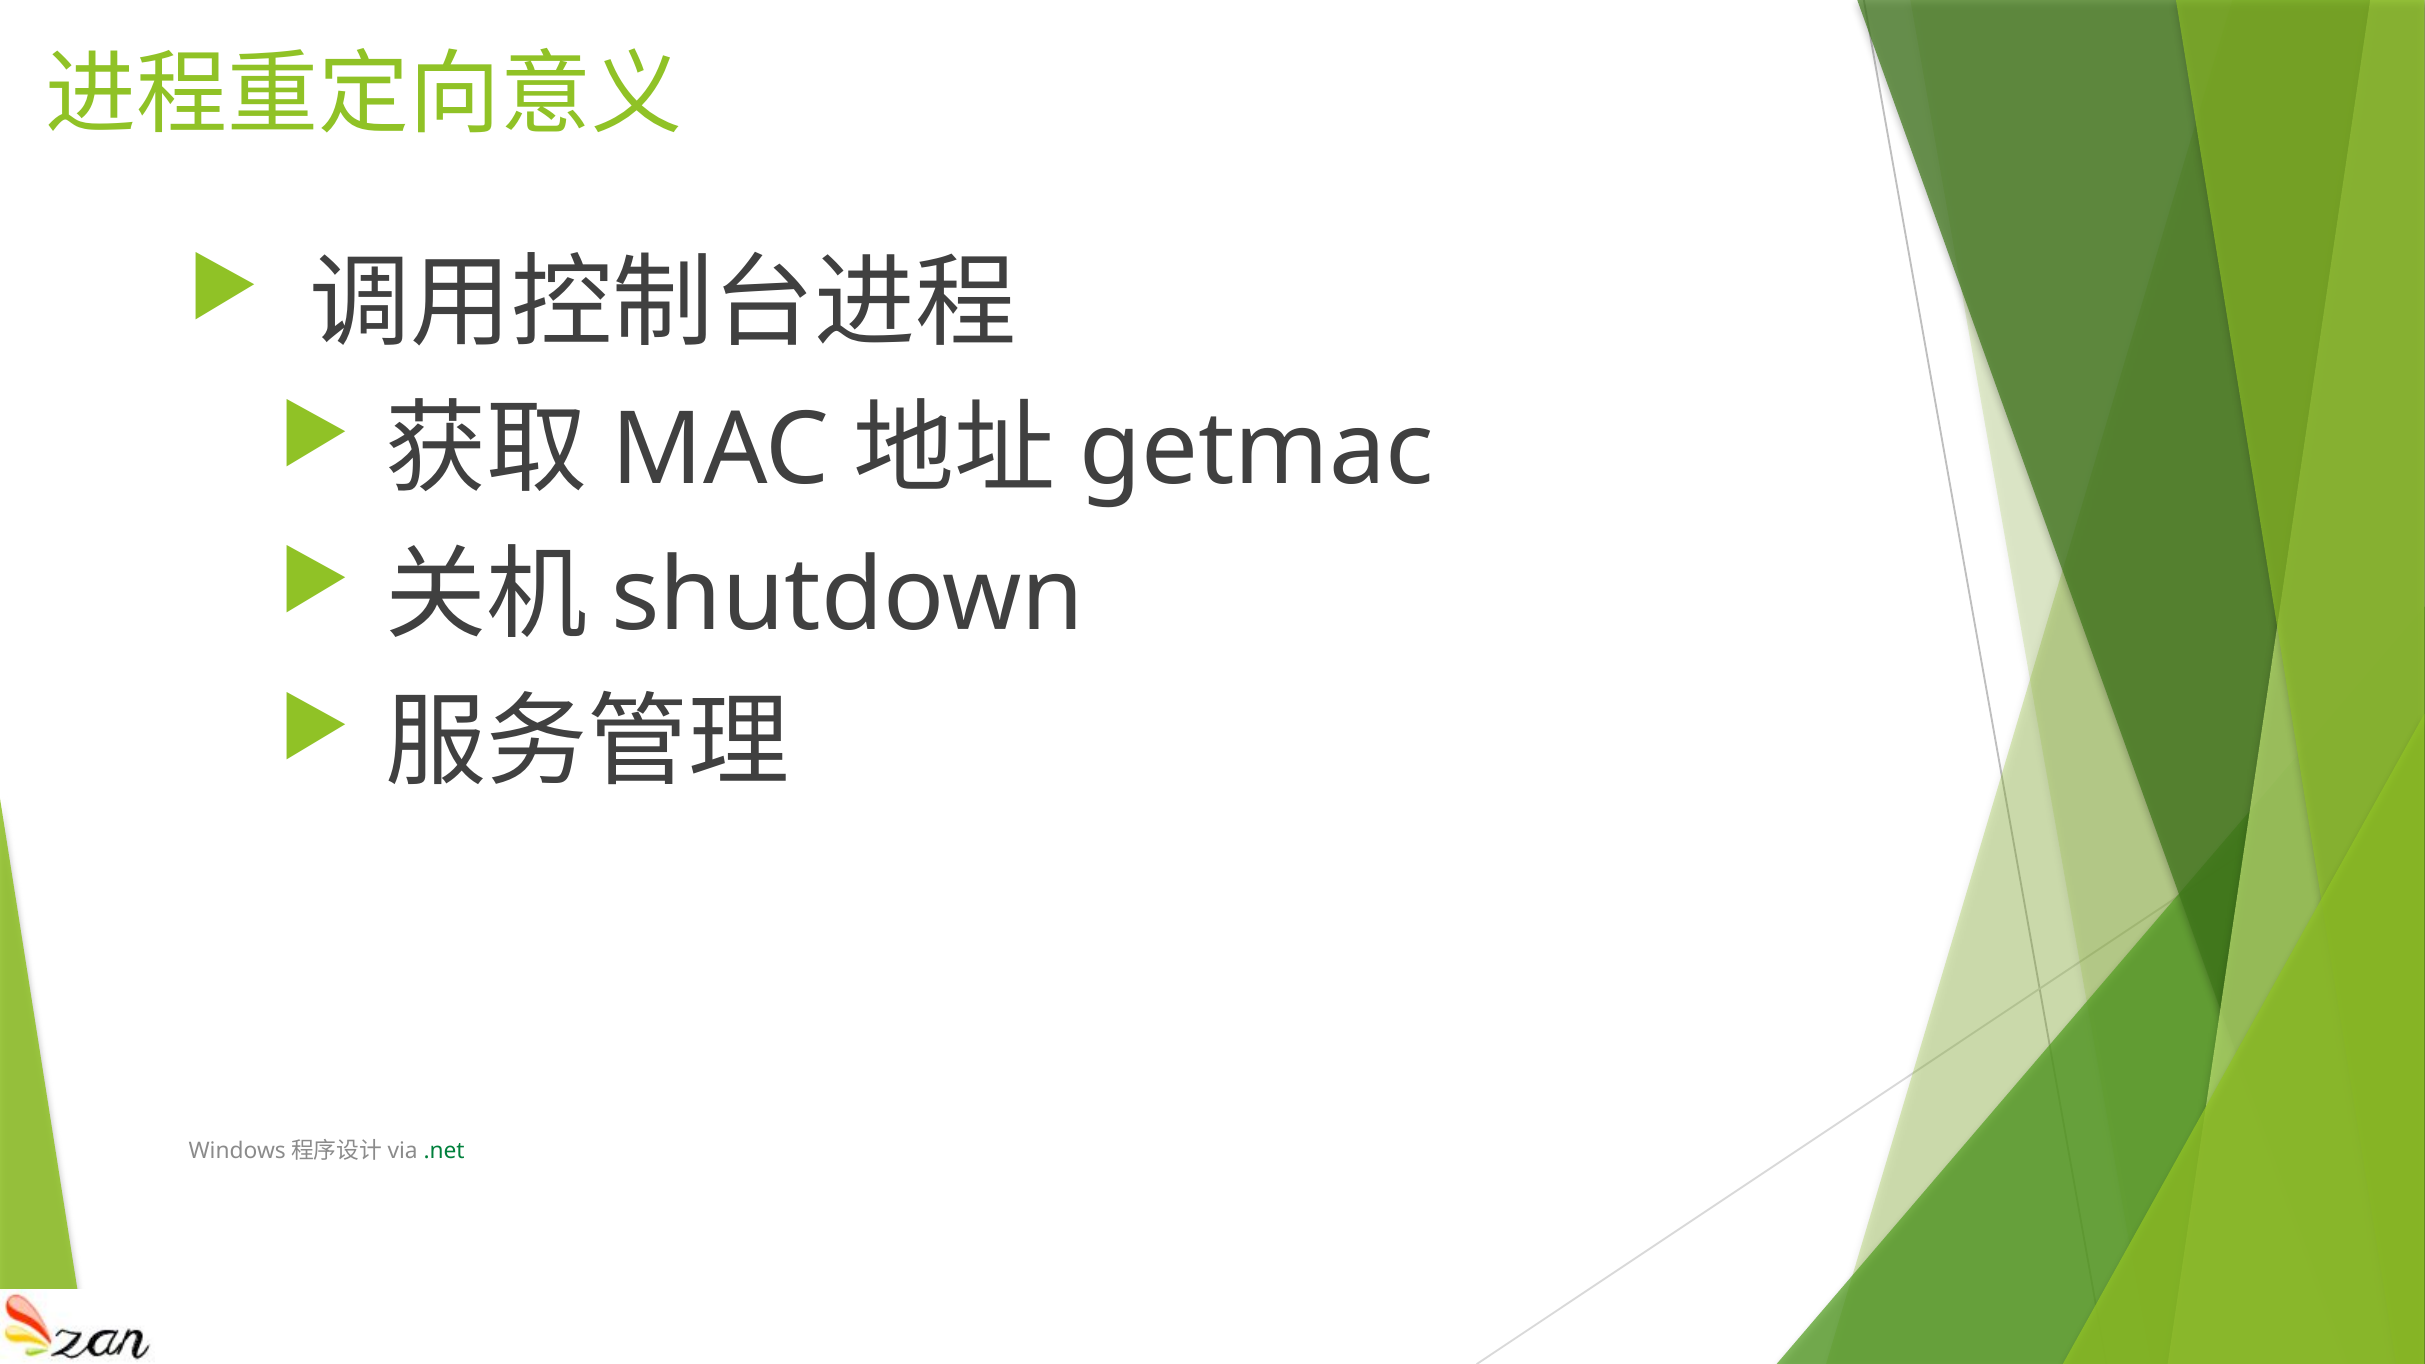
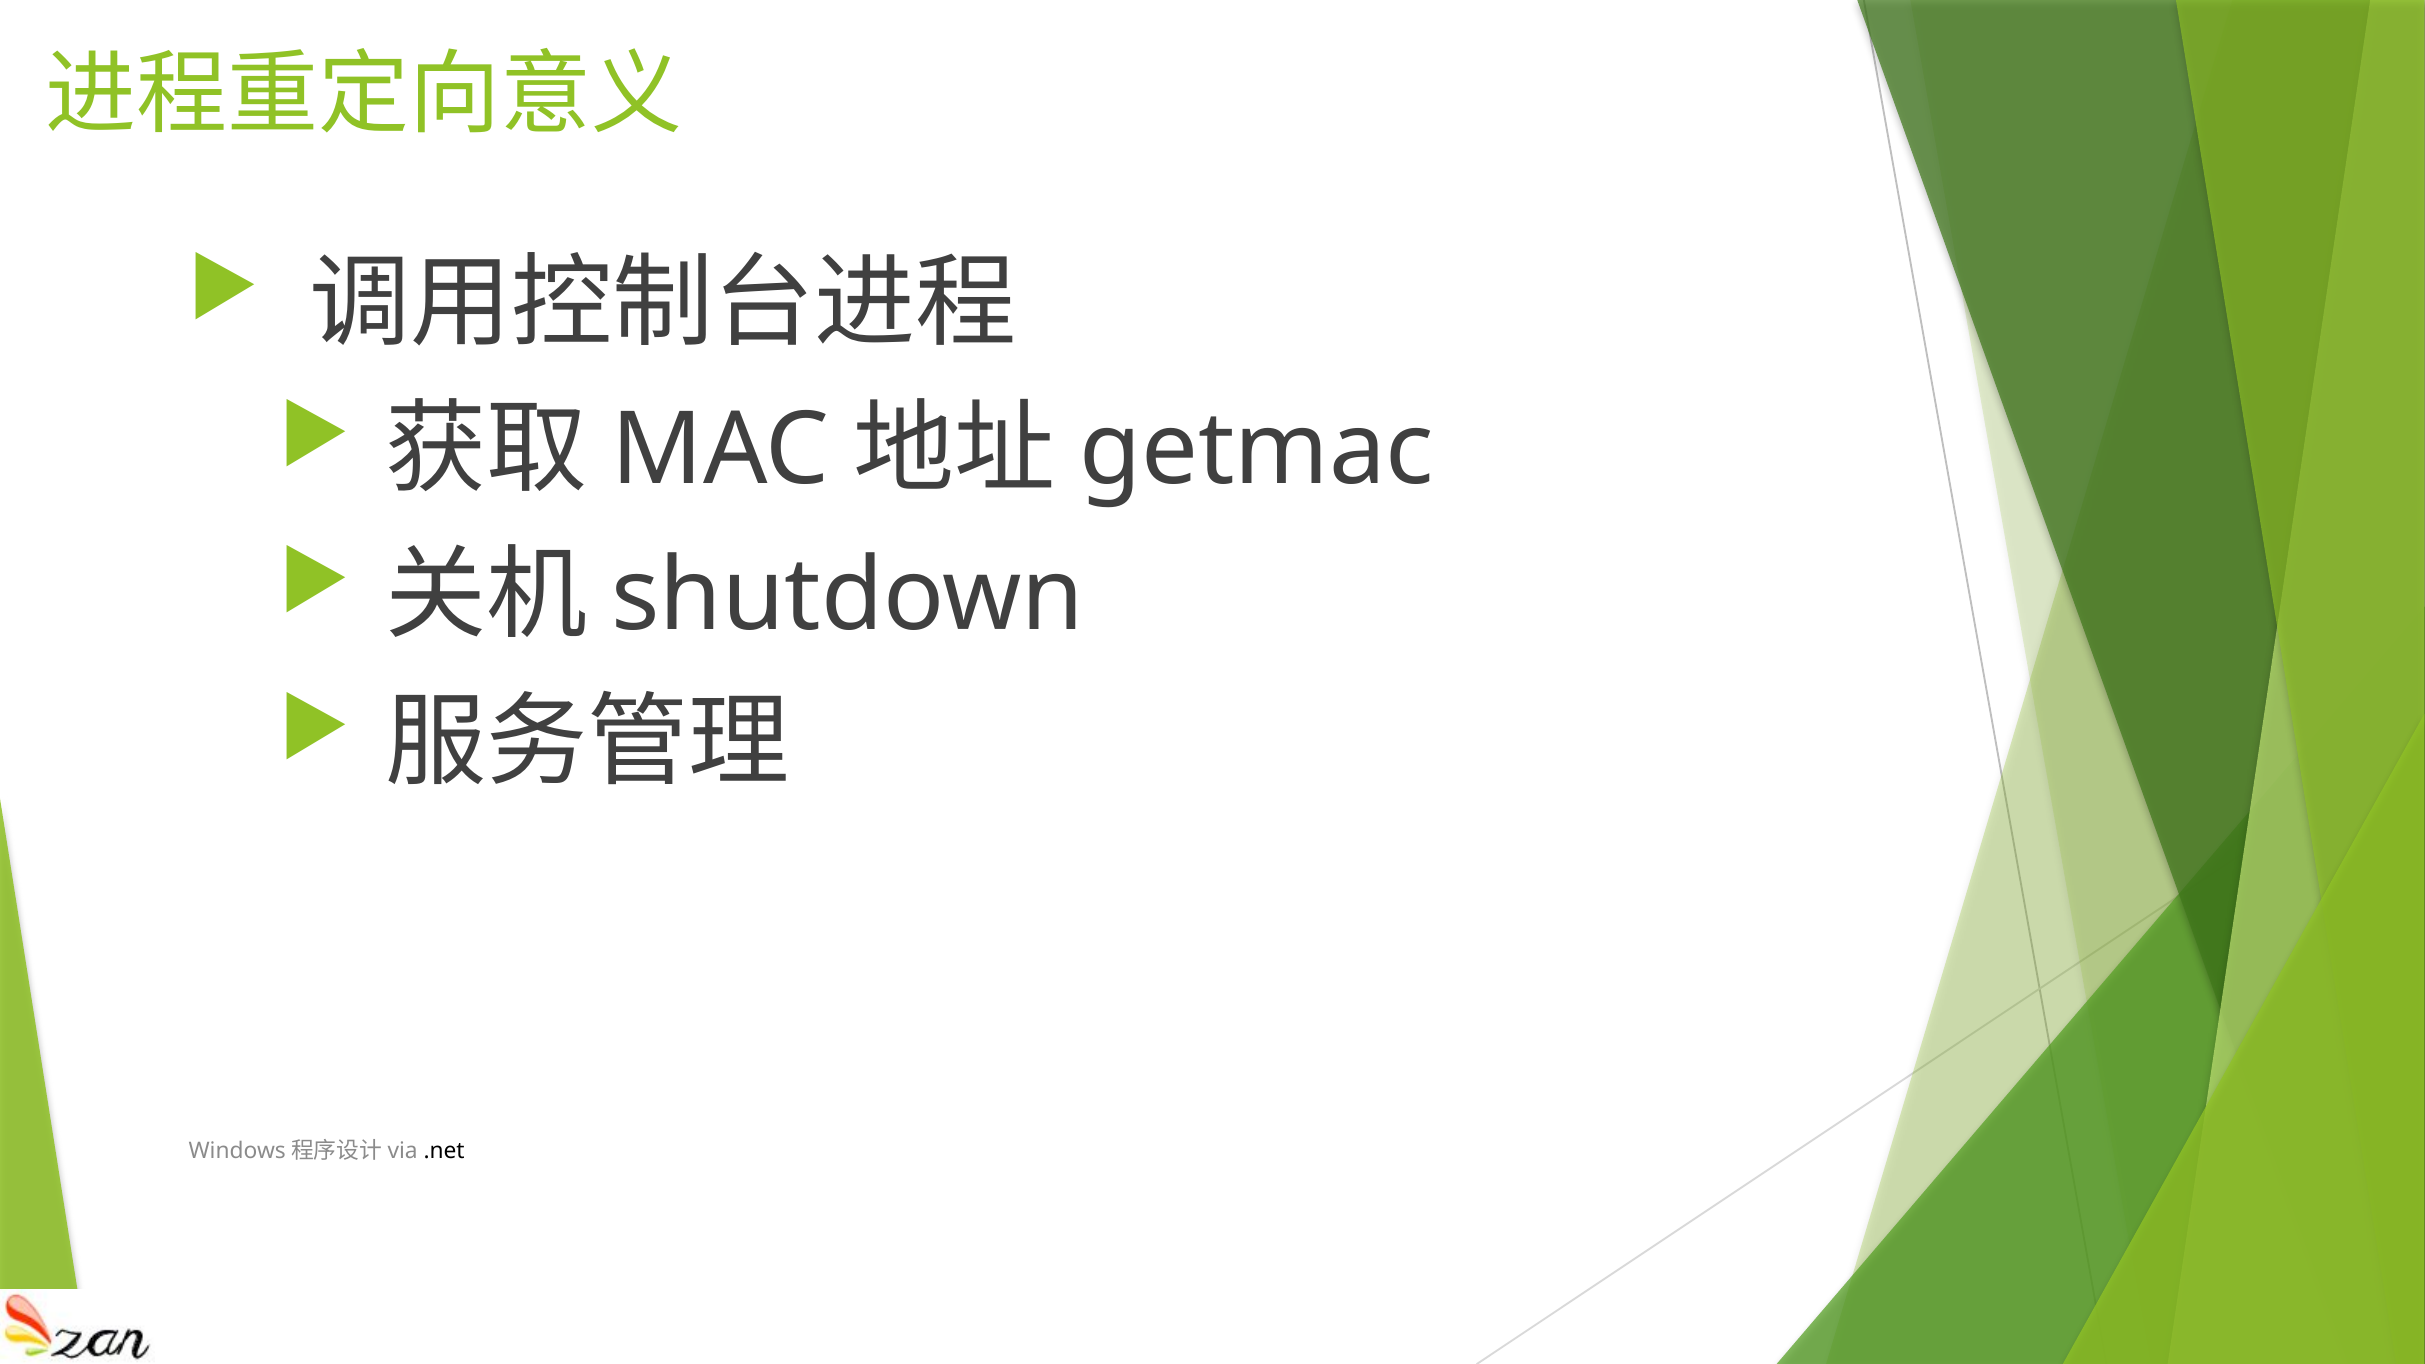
.net colour: green -> black
